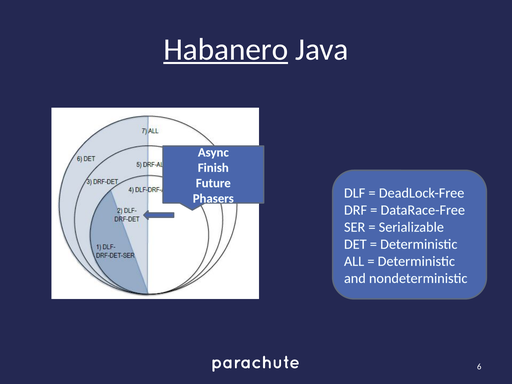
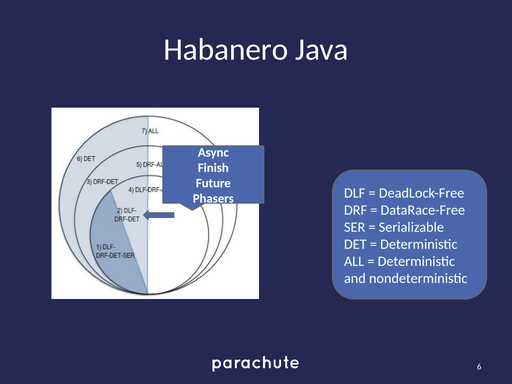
Habanero underline: present -> none
